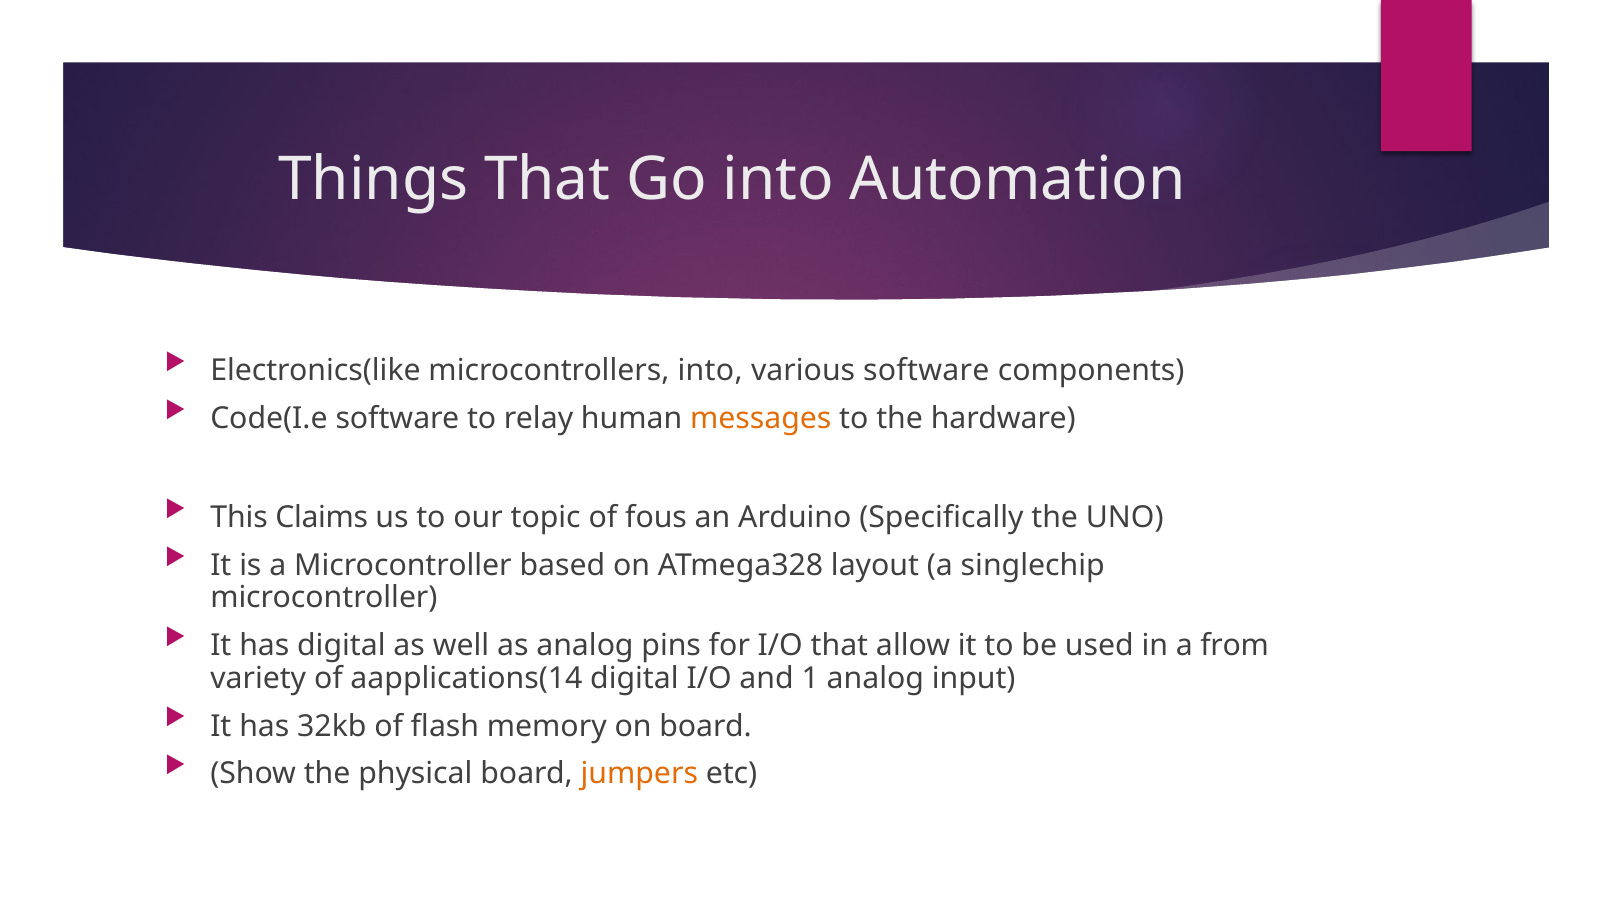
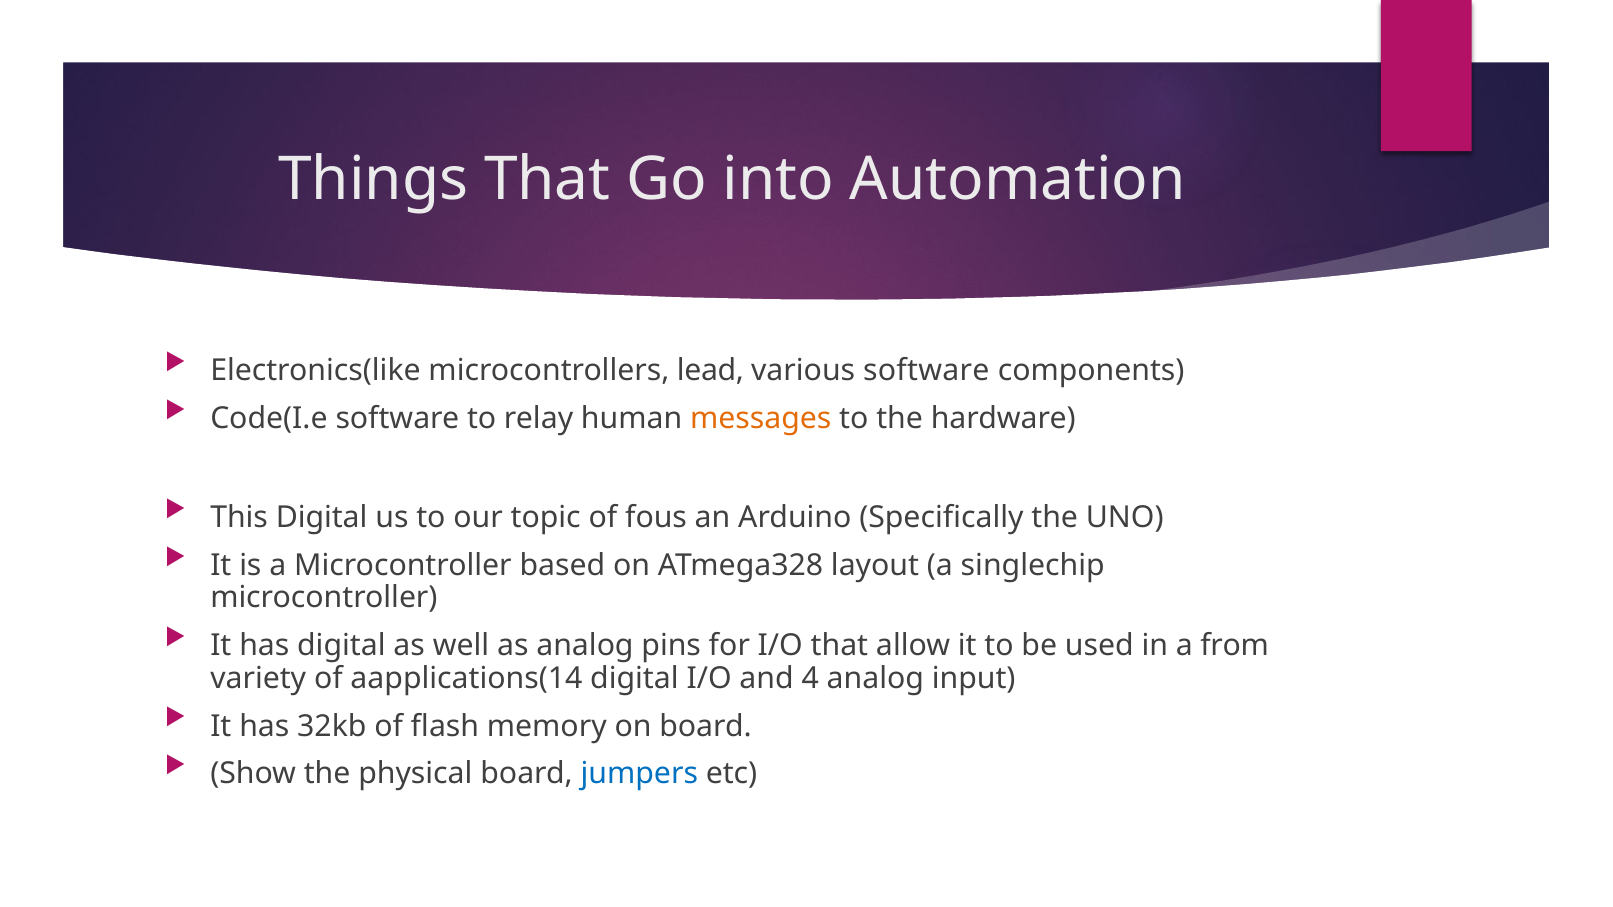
microcontrollers into: into -> lead
This Claims: Claims -> Digital
1: 1 -> 4
jumpers colour: orange -> blue
